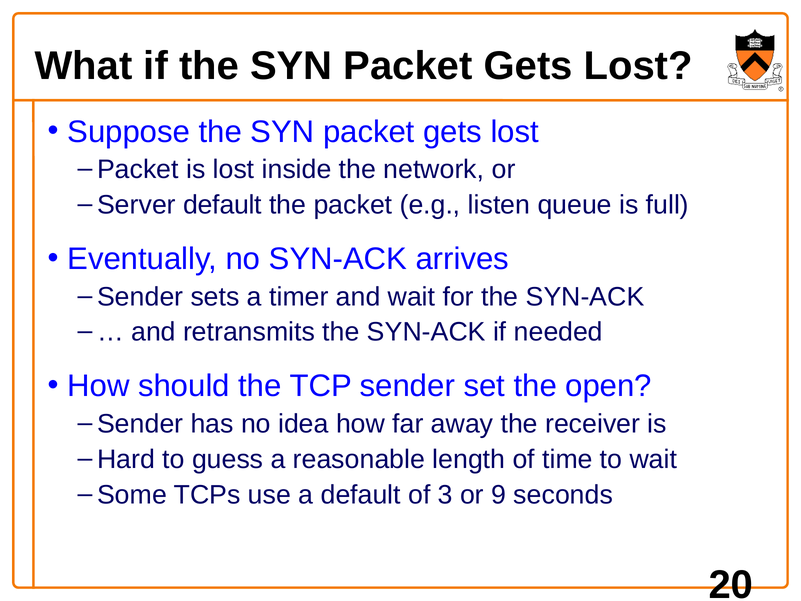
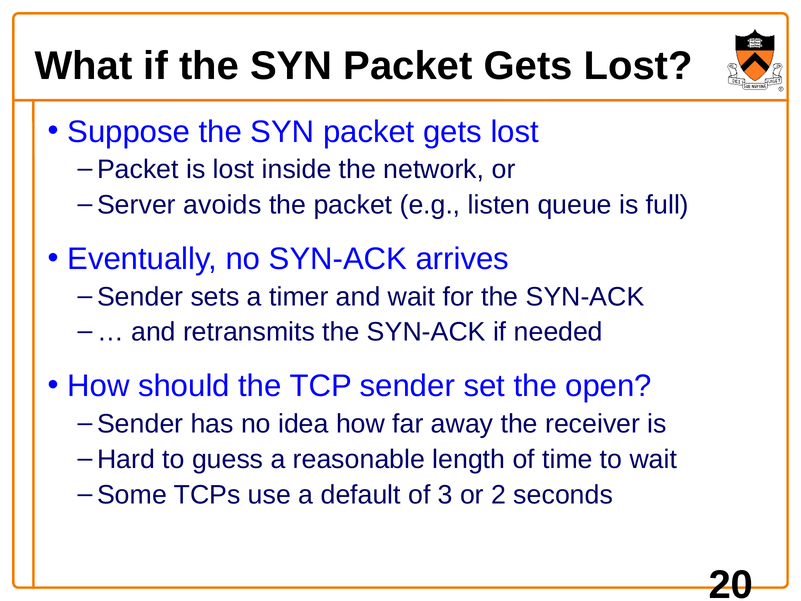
Server default: default -> avoids
9: 9 -> 2
